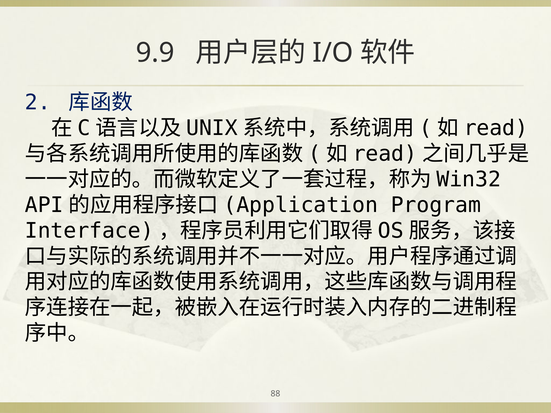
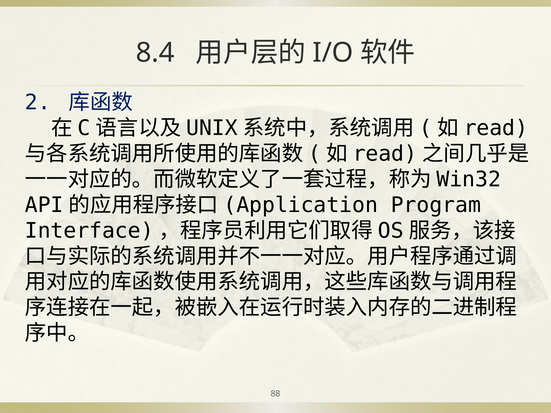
9.9: 9.9 -> 8.4
